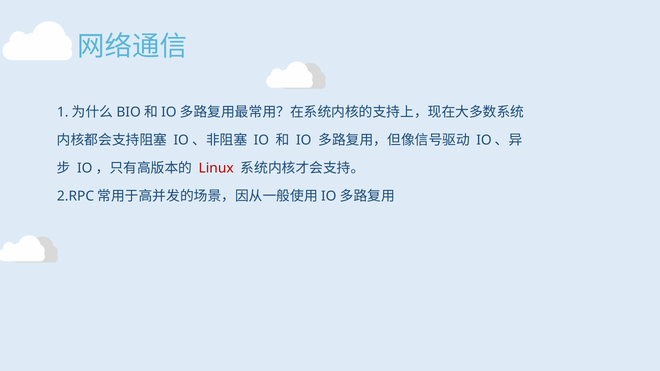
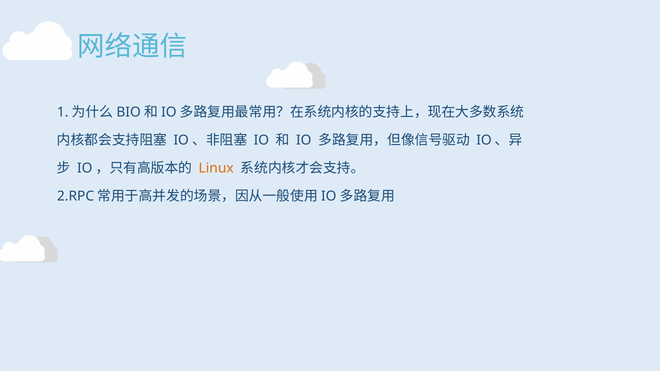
Linux colour: red -> orange
